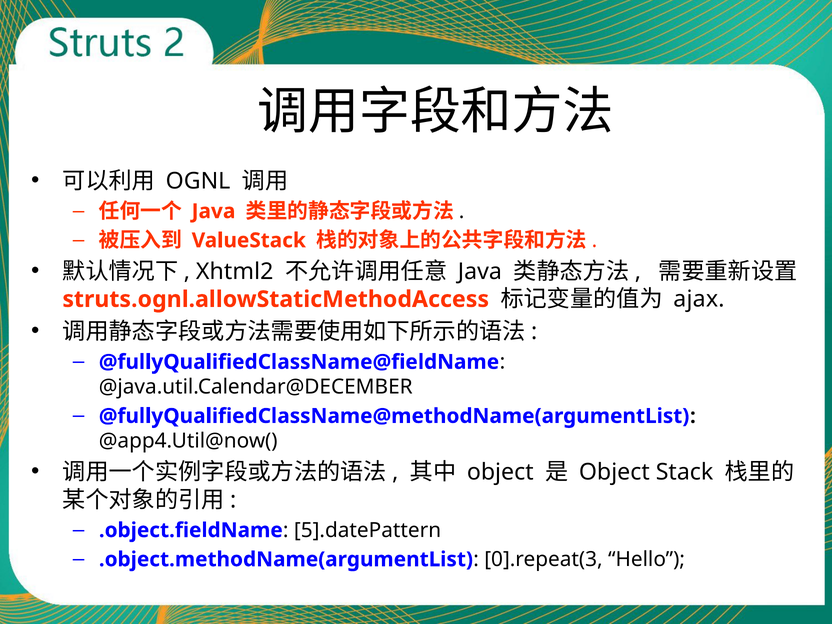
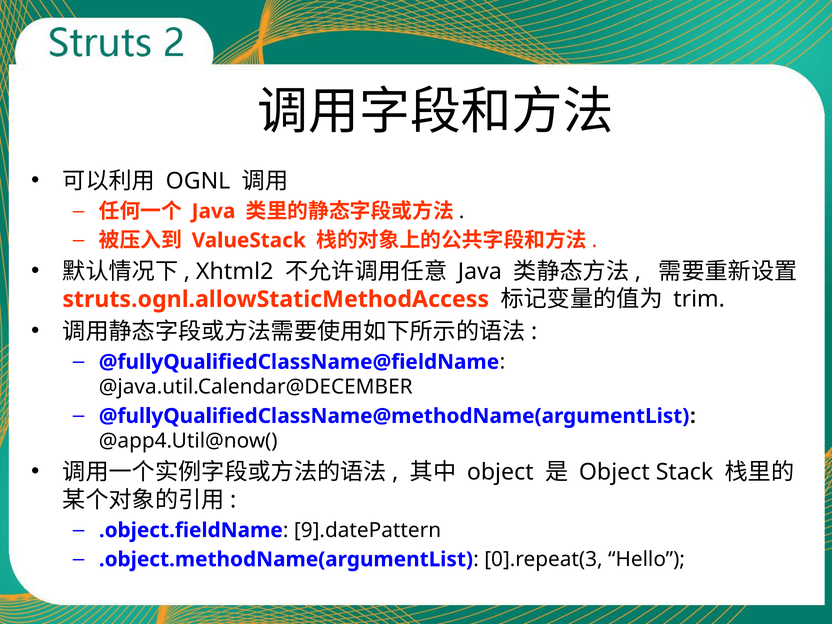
ajax: ajax -> trim
5].datePattern: 5].datePattern -> 9].datePattern
